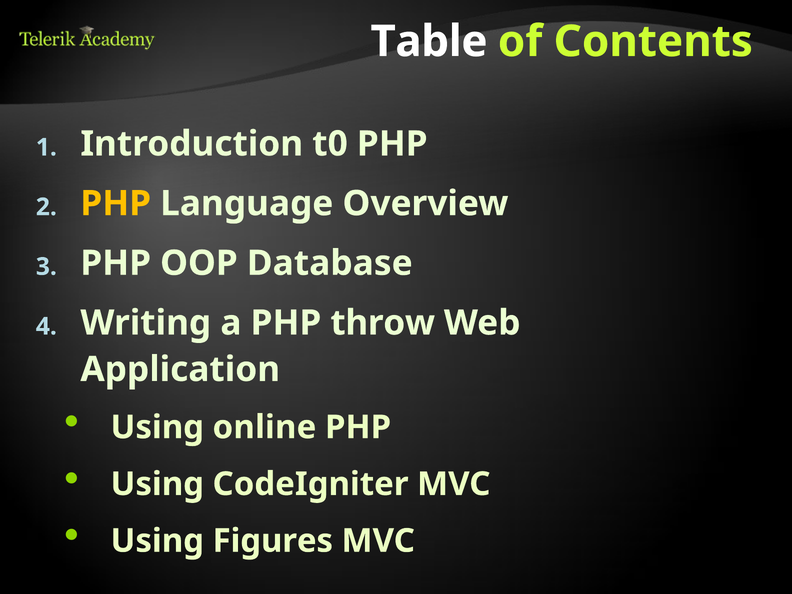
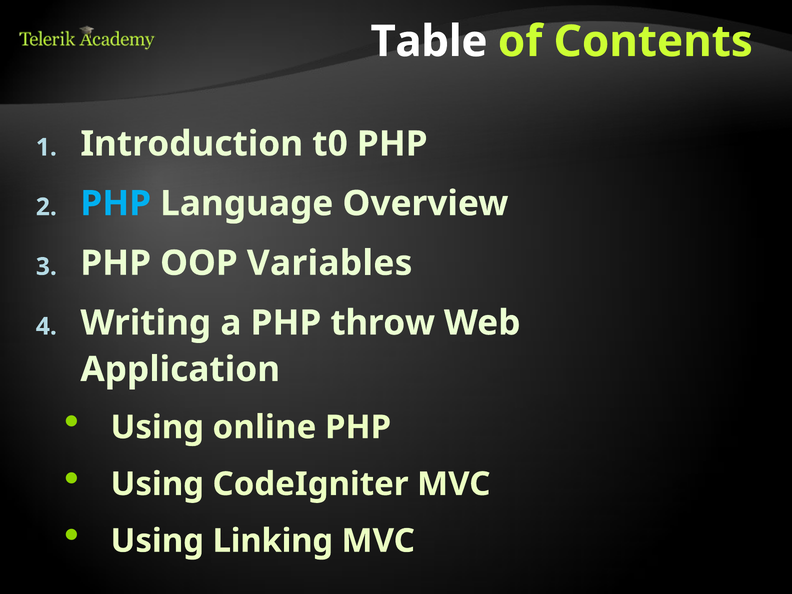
PHP at (116, 204) colour: yellow -> light blue
Database: Database -> Variables
Figures: Figures -> Linking
